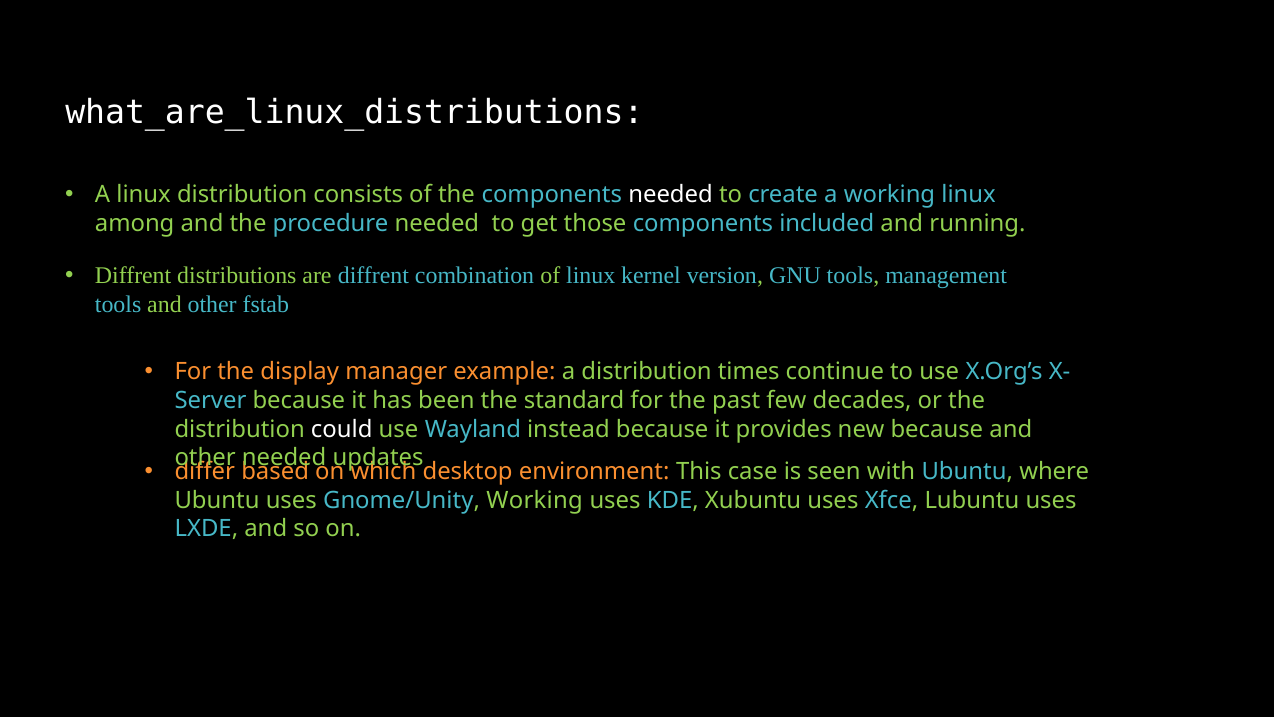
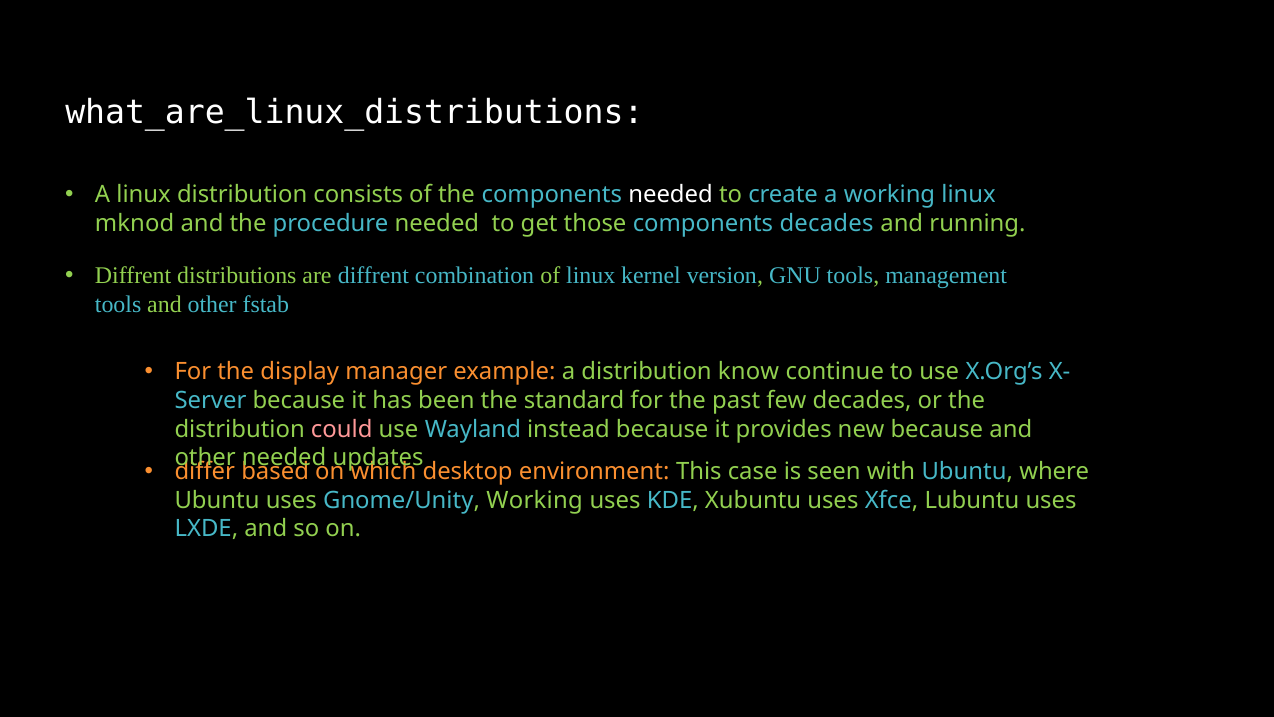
among: among -> mknod
components included: included -> decades
times: times -> know
could colour: white -> pink
